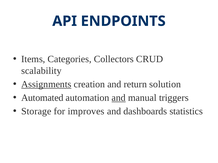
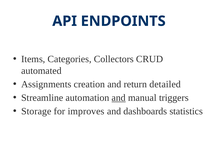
scalability: scalability -> automated
Assignments underline: present -> none
solution: solution -> detailed
Automated: Automated -> Streamline
